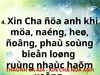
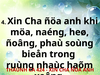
loøng: loøng -> trong
